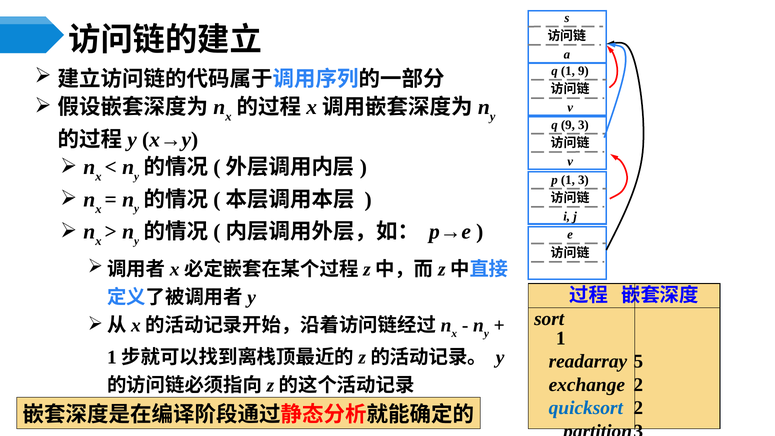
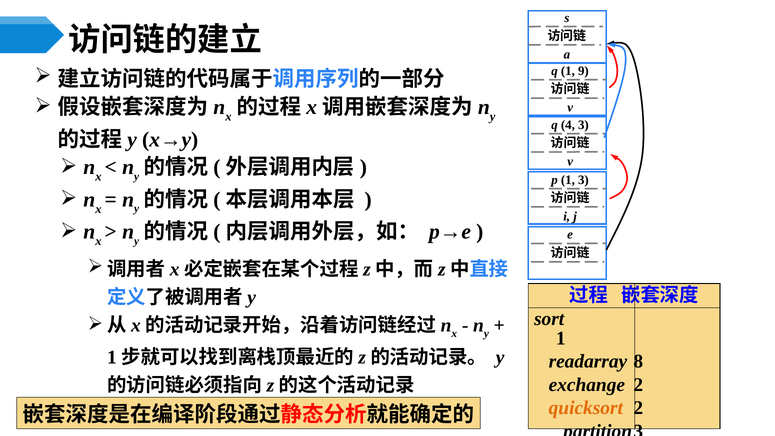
q 9: 9 -> 4
5: 5 -> 8
quicksort colour: blue -> orange
